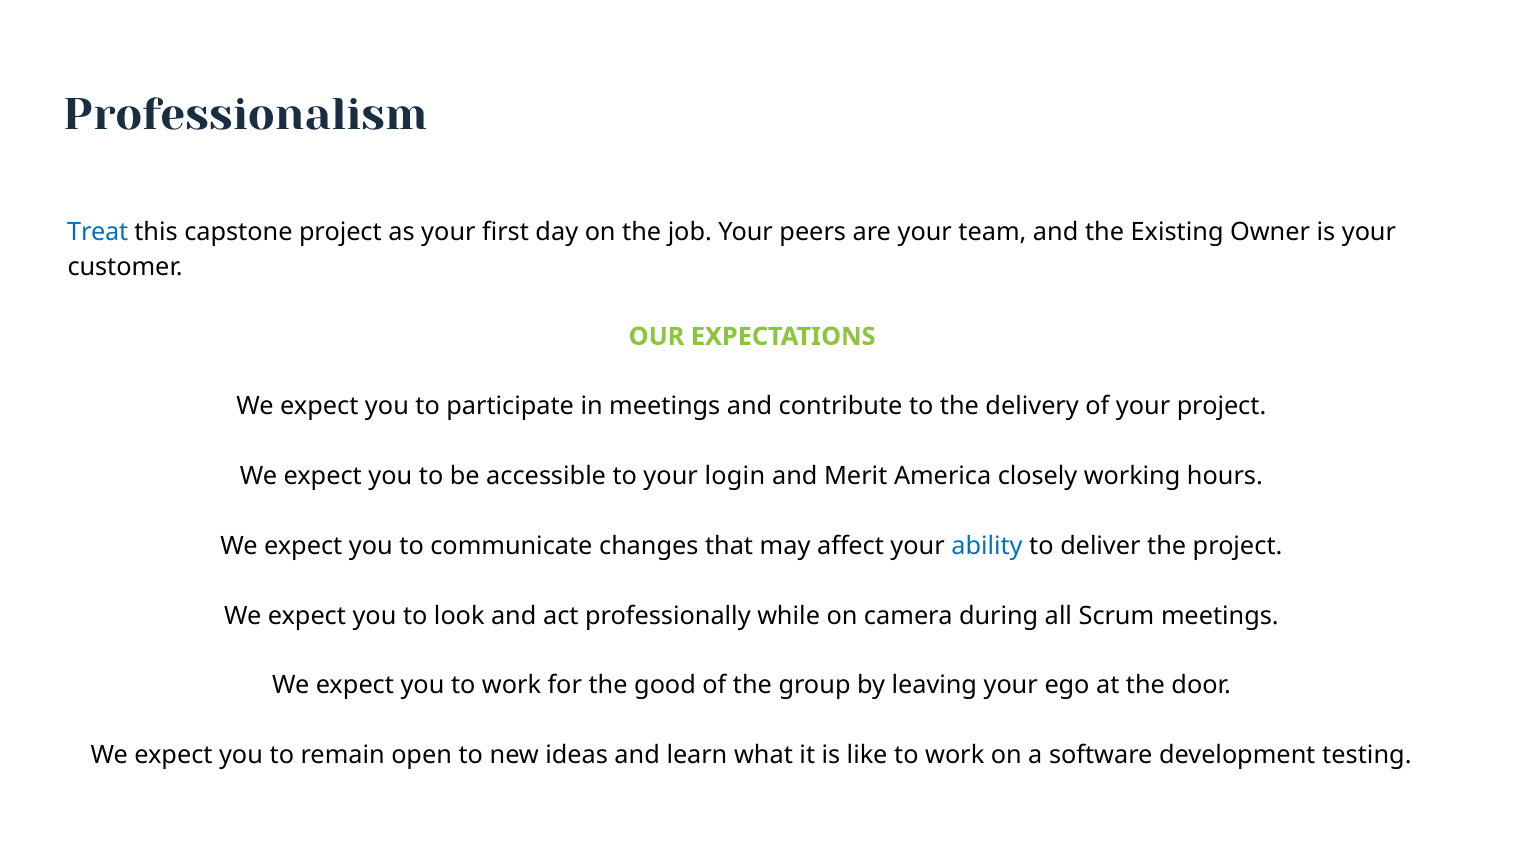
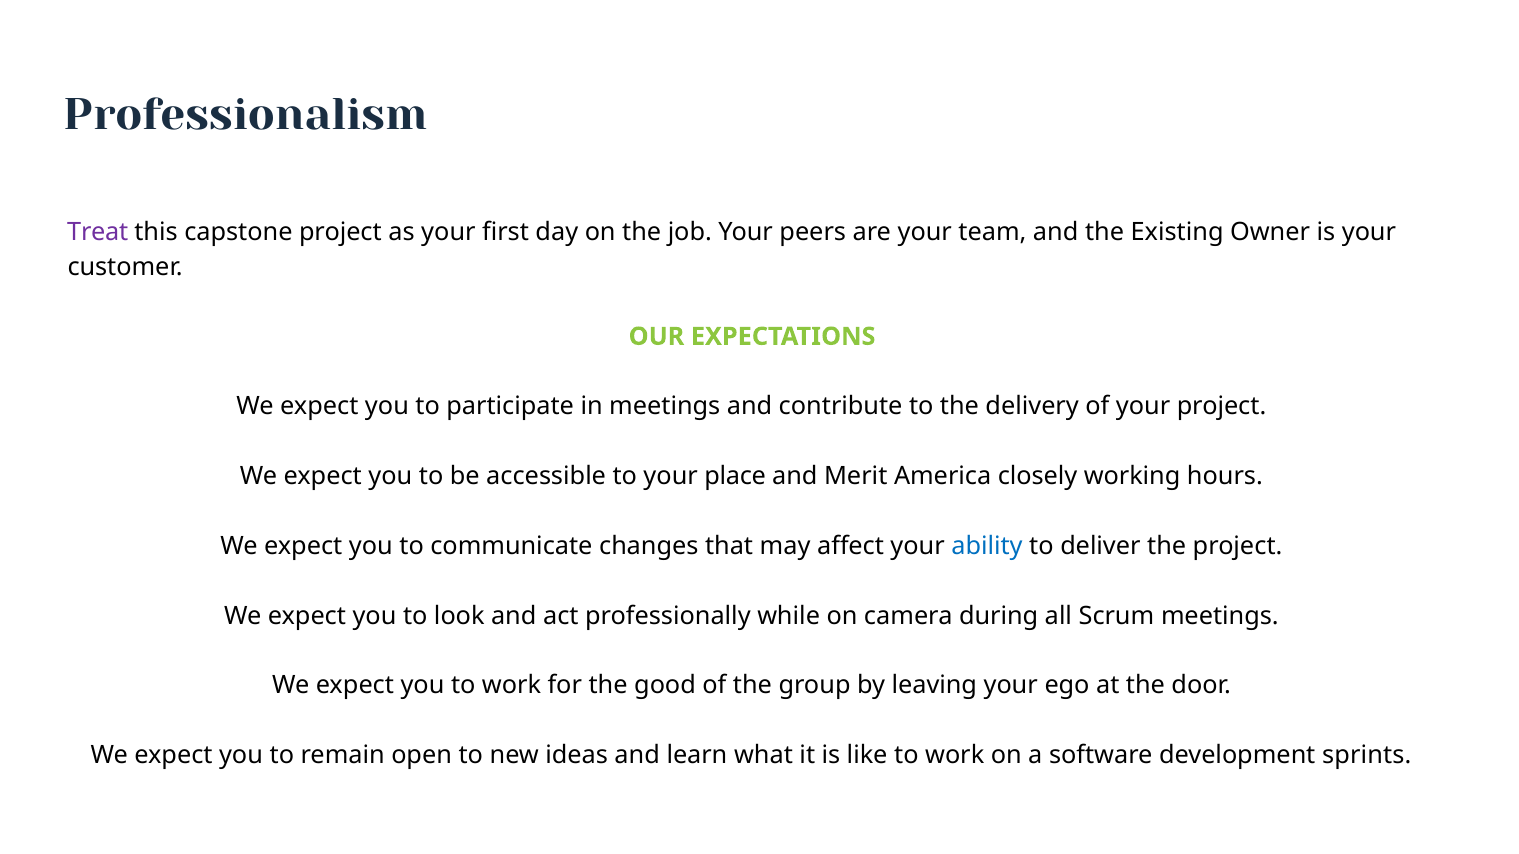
Treat colour: blue -> purple
login: login -> place
testing: testing -> sprints
